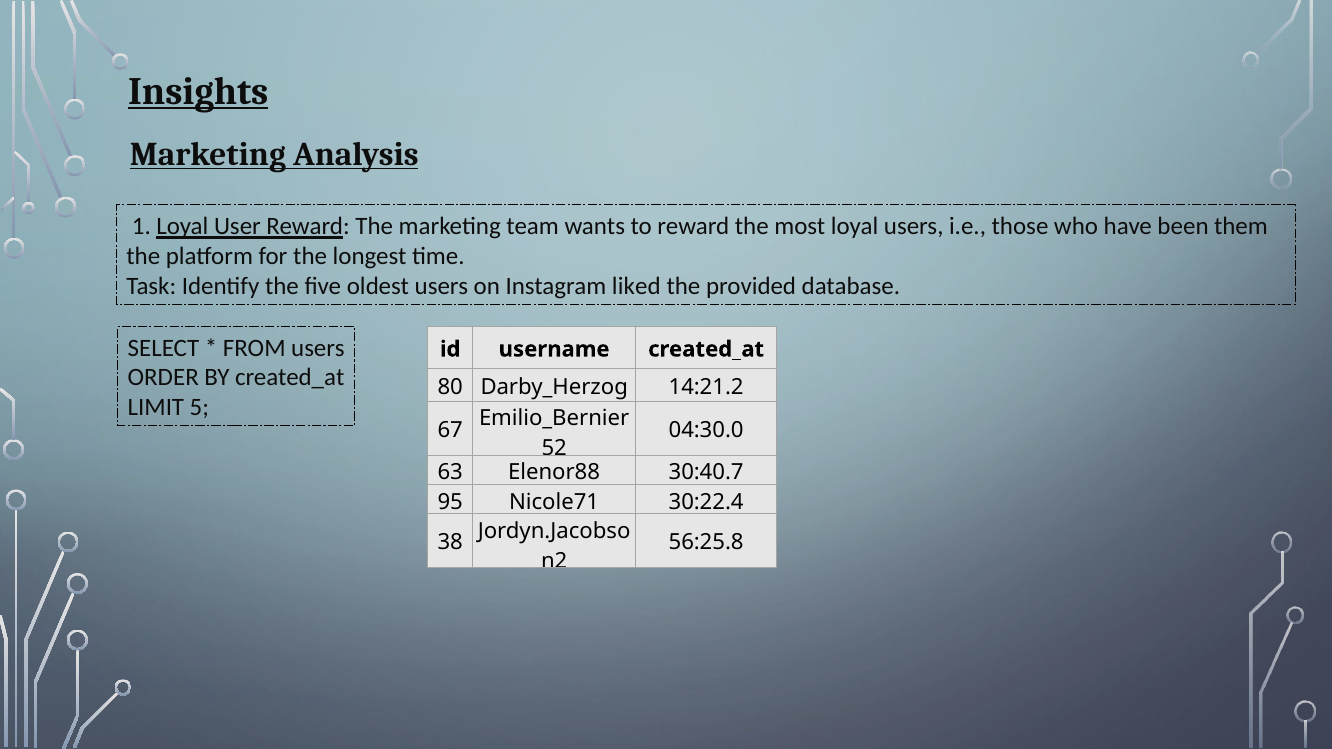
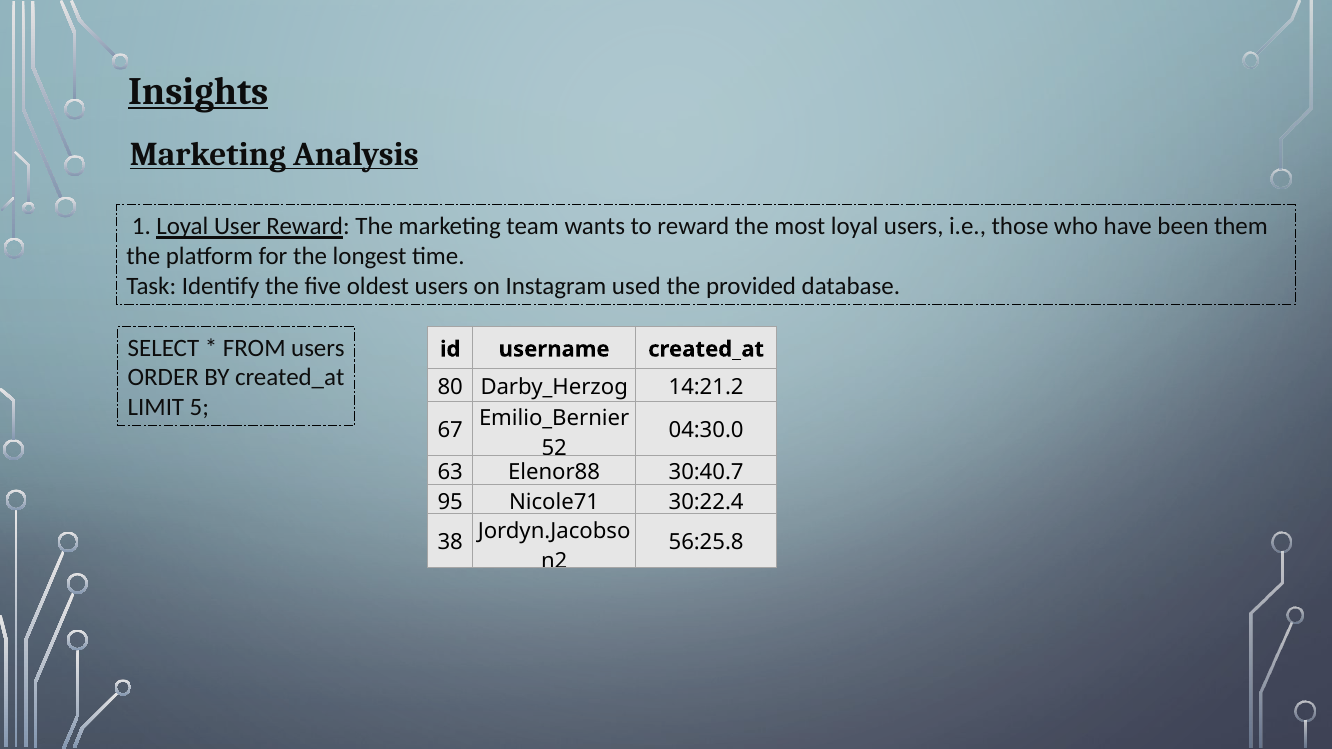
liked: liked -> used
